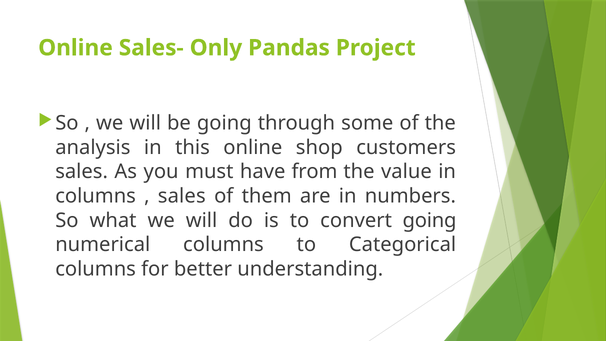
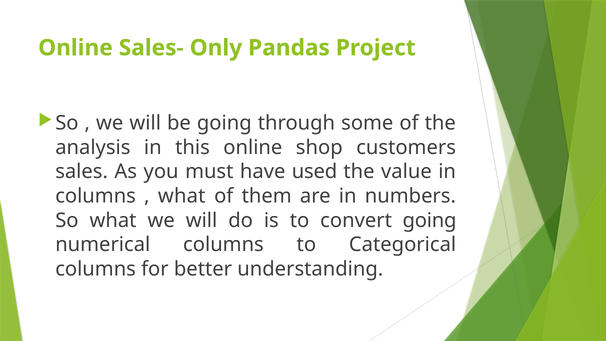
from: from -> used
sales at (182, 196): sales -> what
